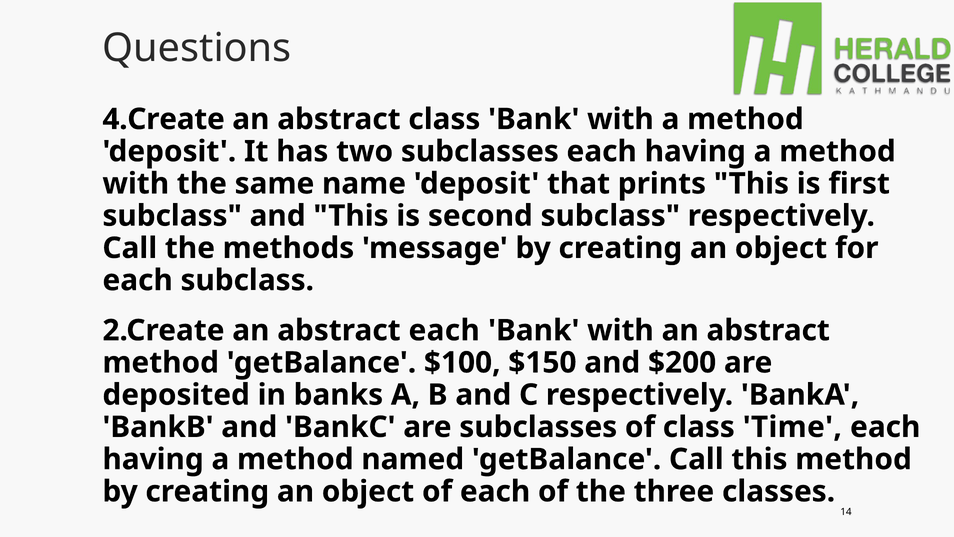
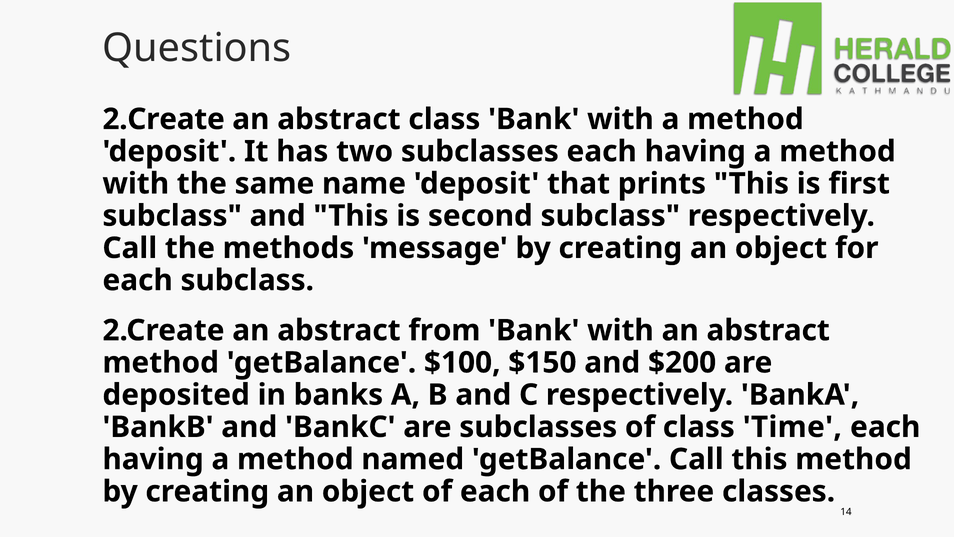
4.Create at (164, 119): 4.Create -> 2.Create
abstract each: each -> from
